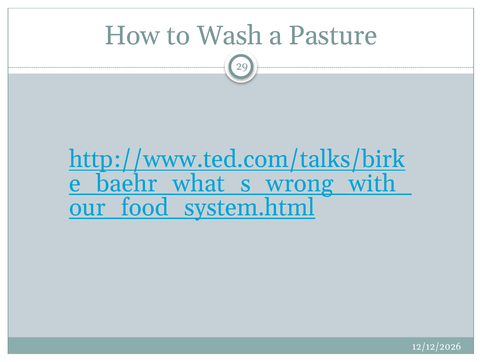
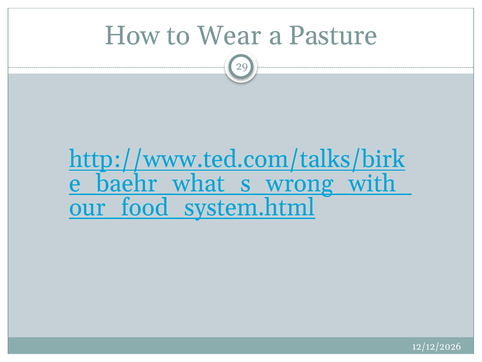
Wash: Wash -> Wear
